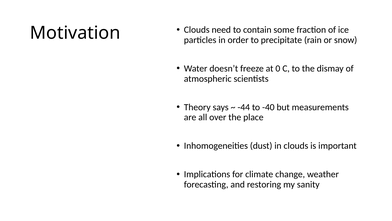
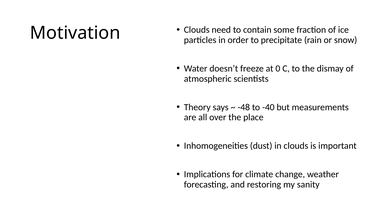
-44: -44 -> -48
